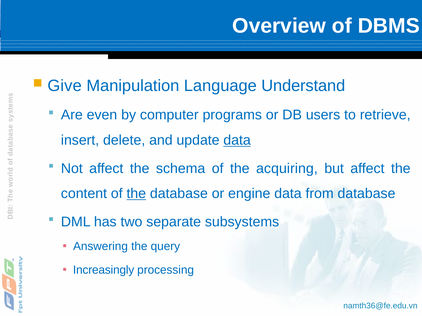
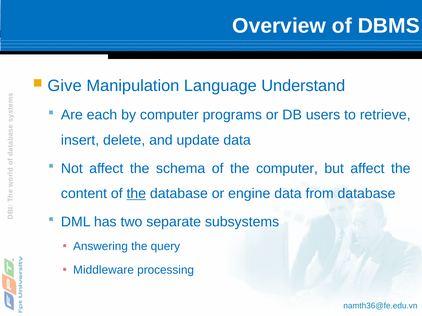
even: even -> each
data at (237, 141) underline: present -> none
the acquiring: acquiring -> computer
Increasingly: Increasingly -> Middleware
